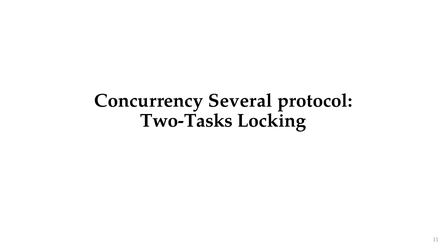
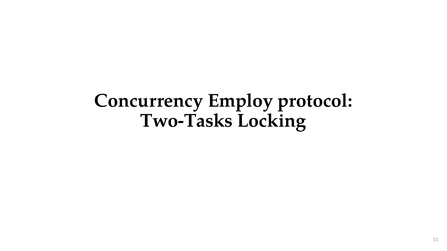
Several: Several -> Employ
